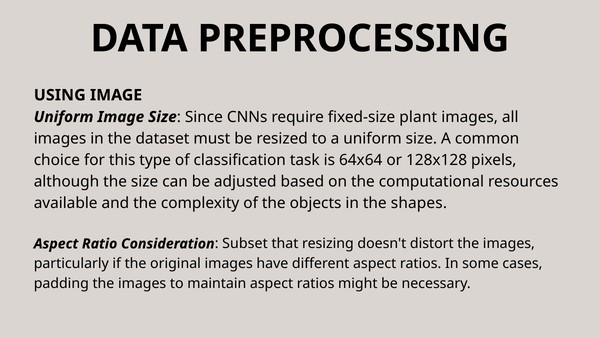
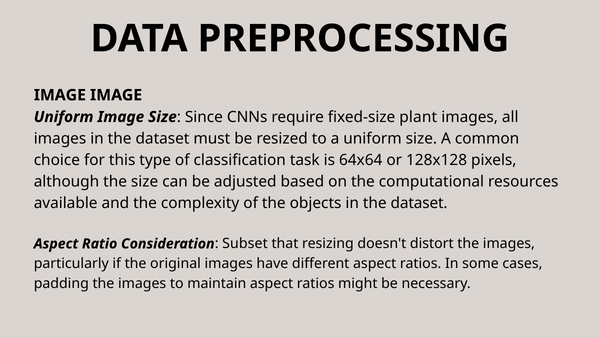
USING at (60, 95): USING -> IMAGE
objects in the shapes: shapes -> dataset
